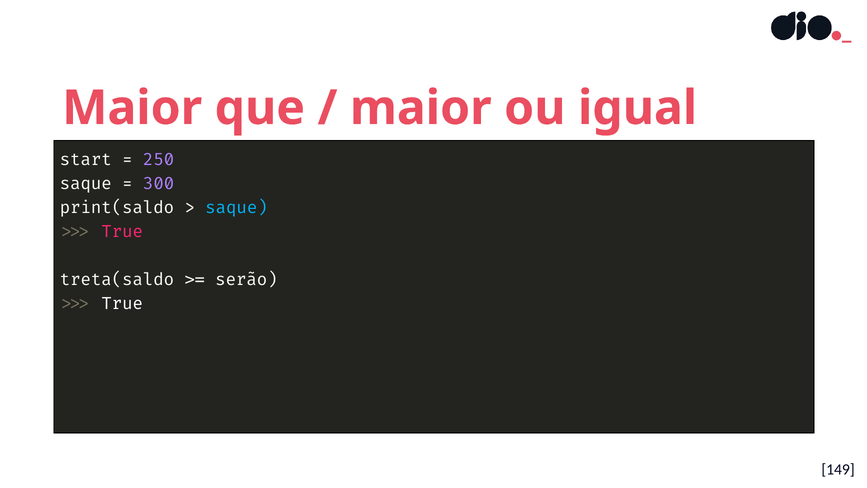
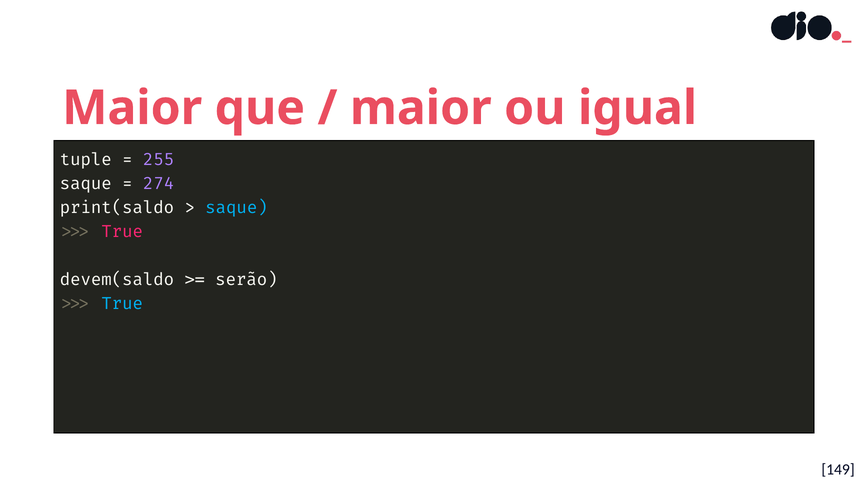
start: start -> tuple
250: 250 -> 255
300: 300 -> 274
treta(saldo: treta(saldo -> devem(saldo
True at (122, 303) colour: white -> light blue
